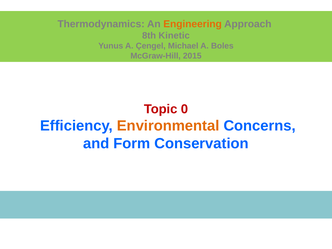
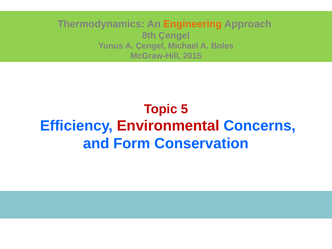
8th Kinetic: Kinetic -> Çengel
0: 0 -> 5
Environmental colour: orange -> red
